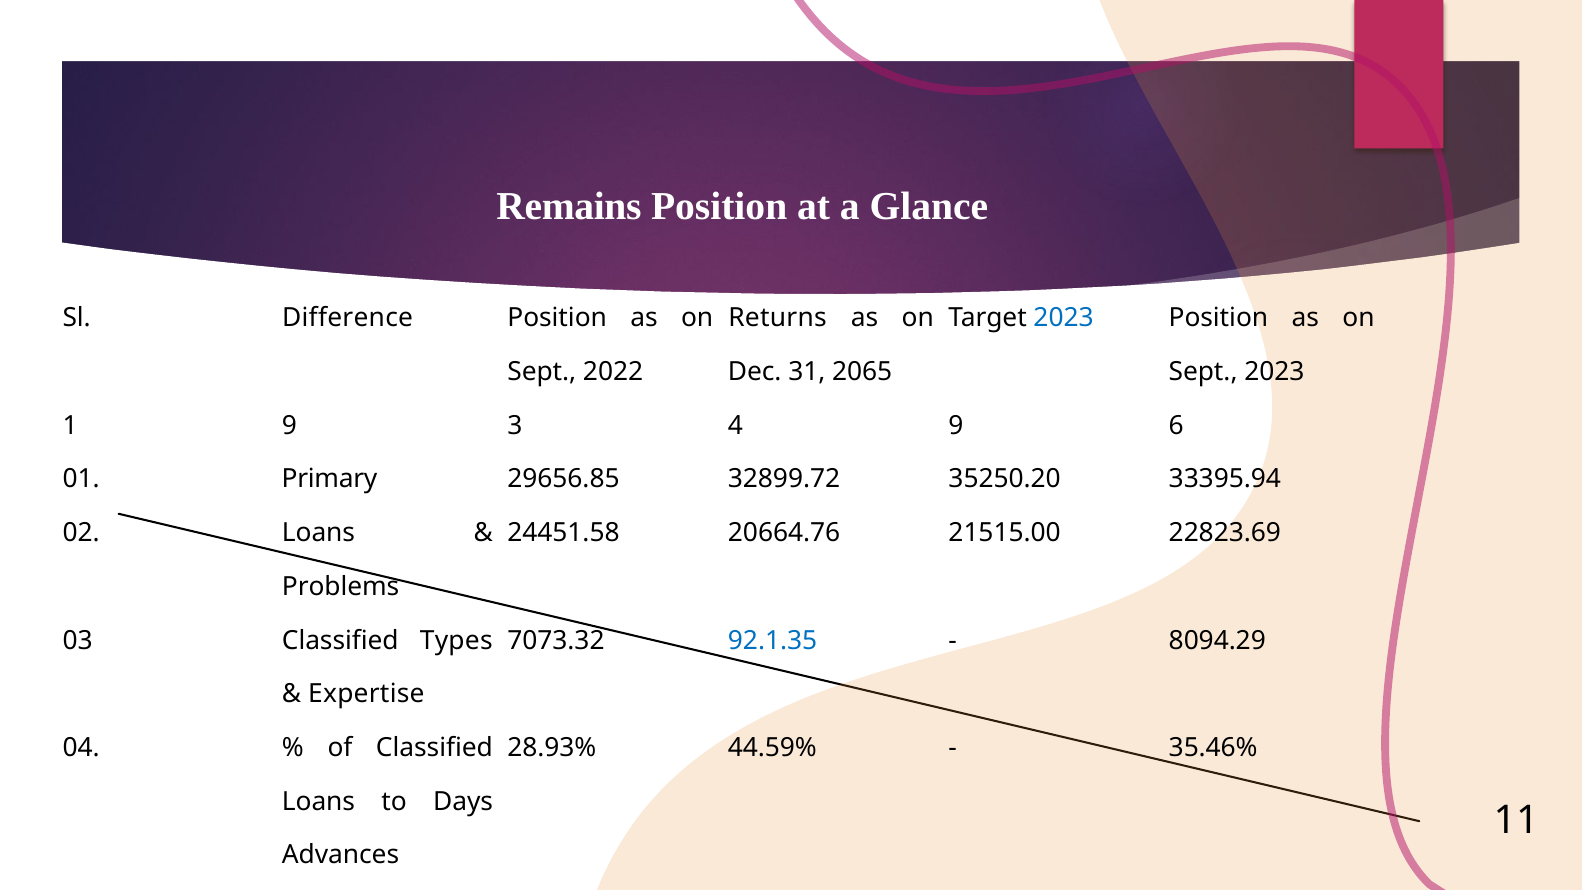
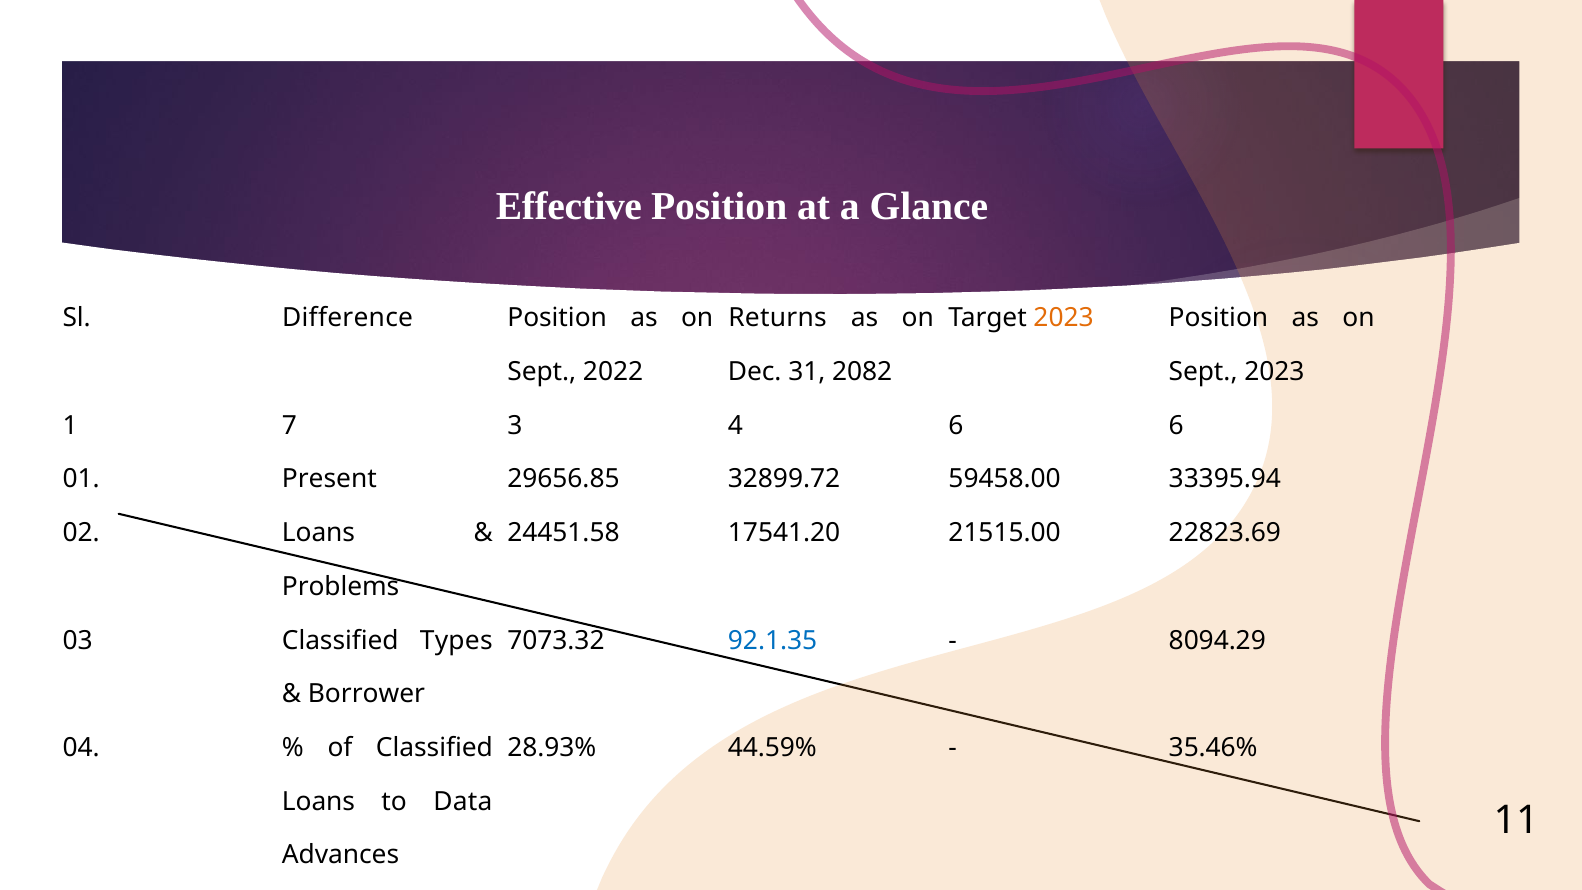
Remains: Remains -> Effective
2023 at (1064, 318) colour: blue -> orange
2065: 2065 -> 2082
1 9: 9 -> 7
4 9: 9 -> 6
Primary: Primary -> Present
35250.20: 35250.20 -> 59458.00
20664.76: 20664.76 -> 17541.20
Expertise: Expertise -> Borrower
Days: Days -> Data
